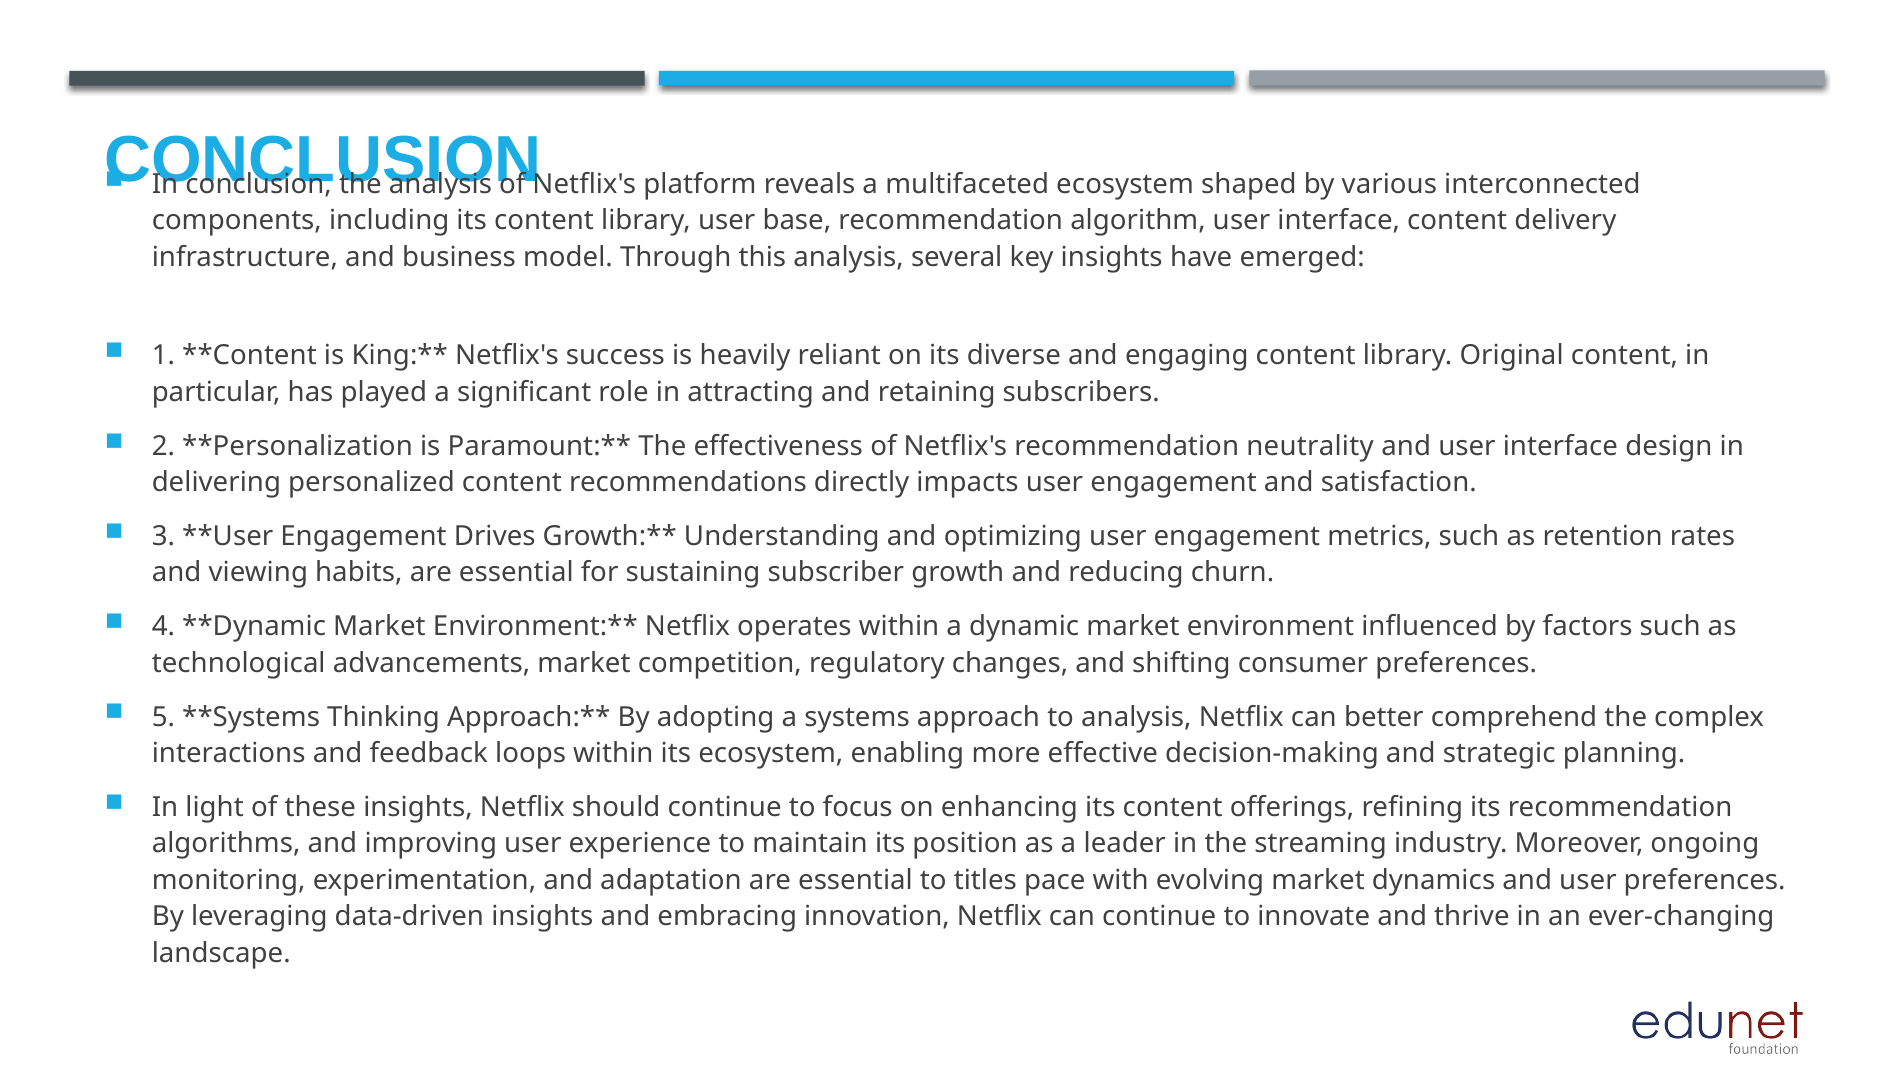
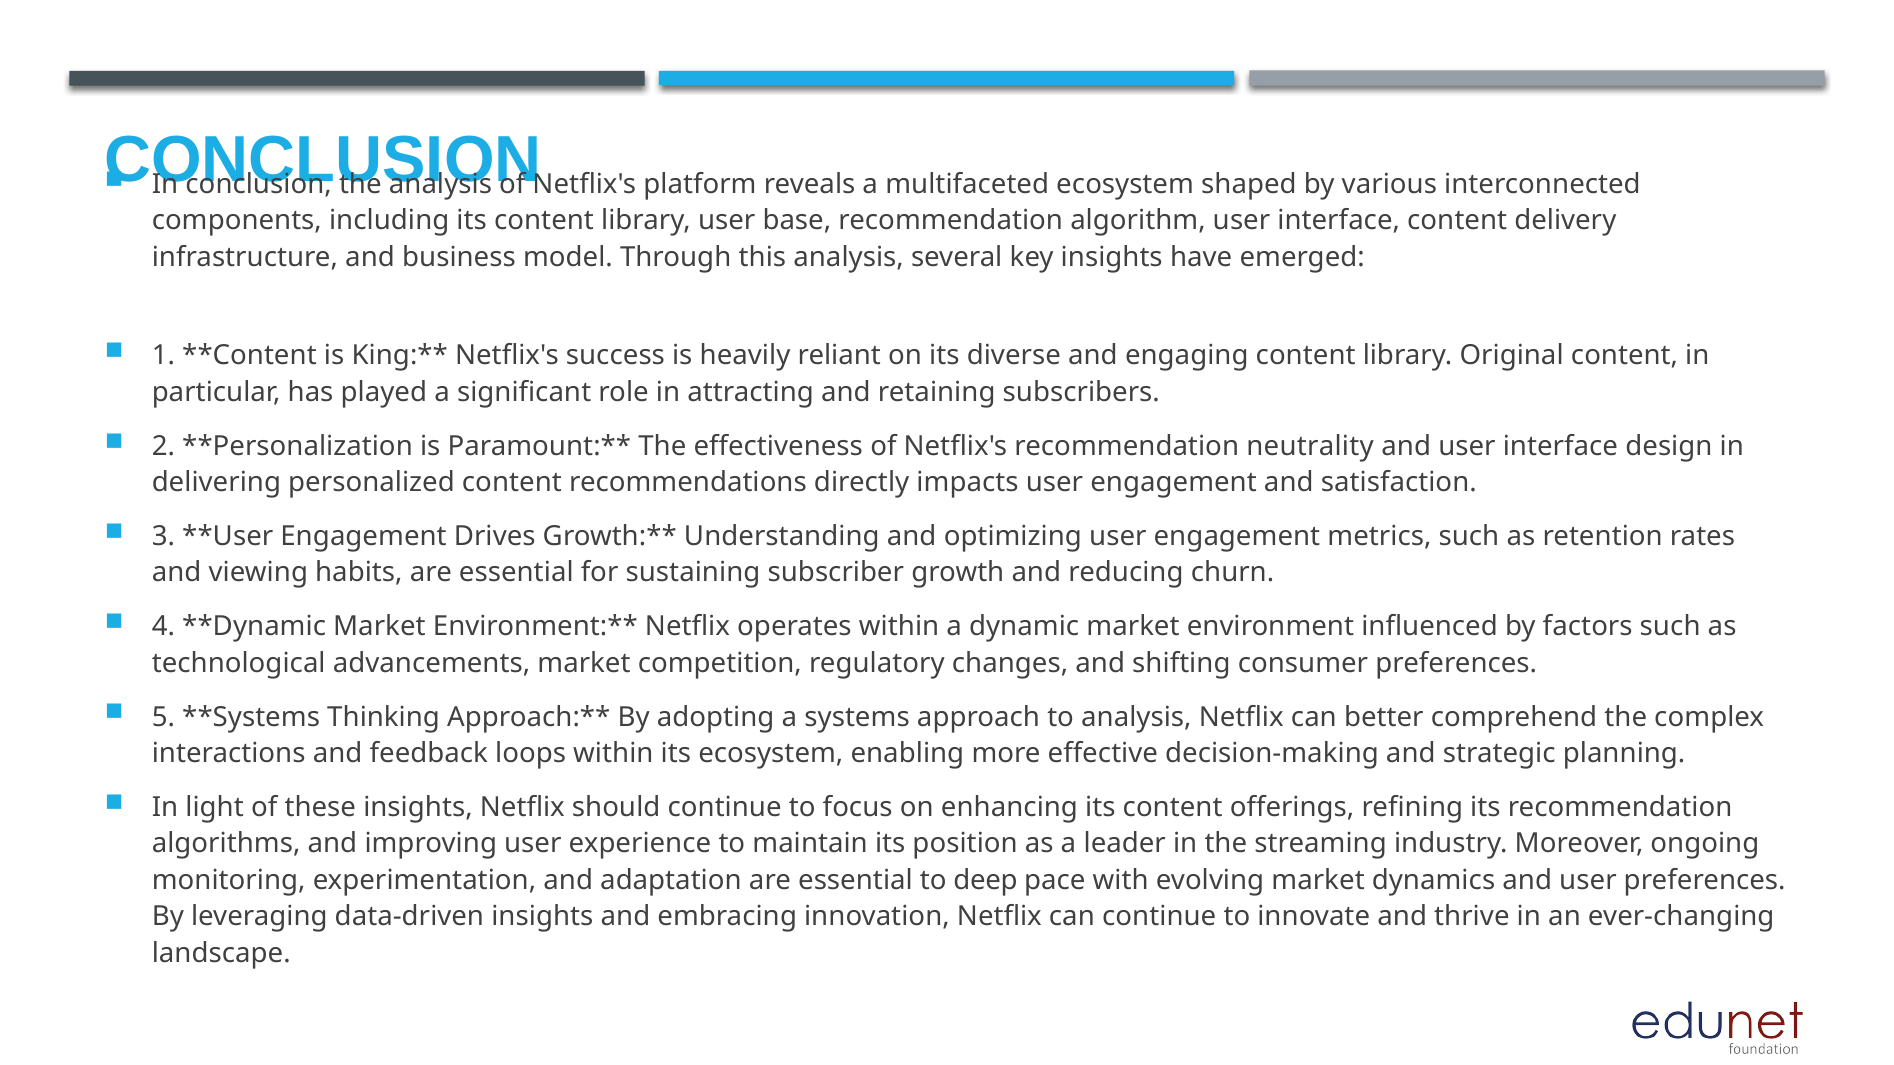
titles: titles -> deep
